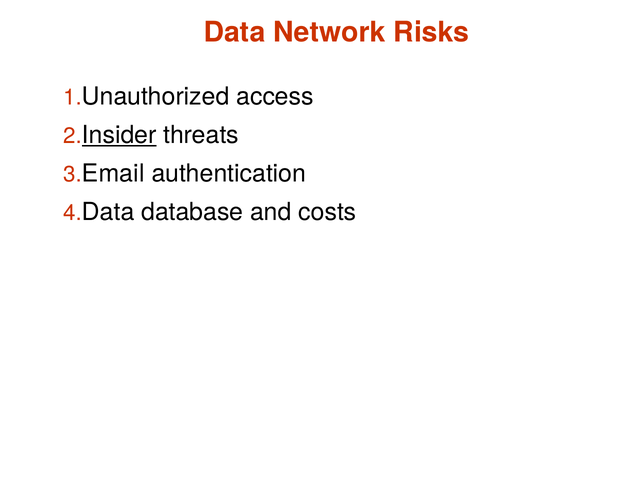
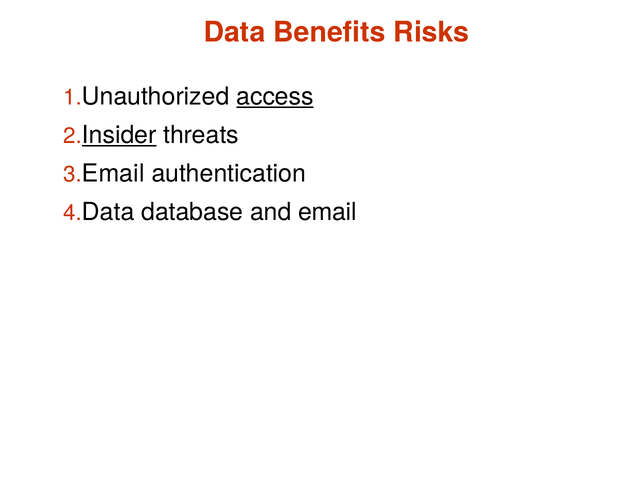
Network: Network -> Benefits
access underline: none -> present
and costs: costs -> email
